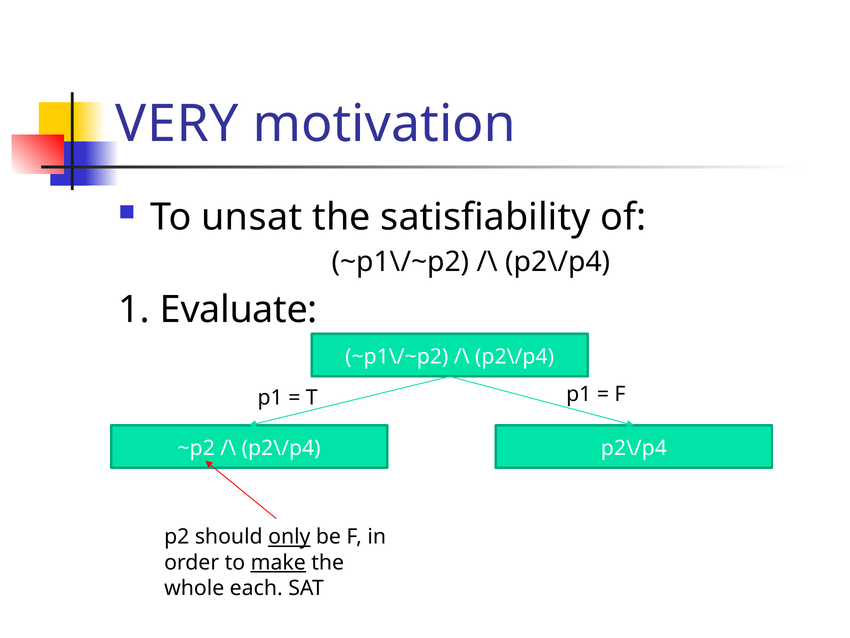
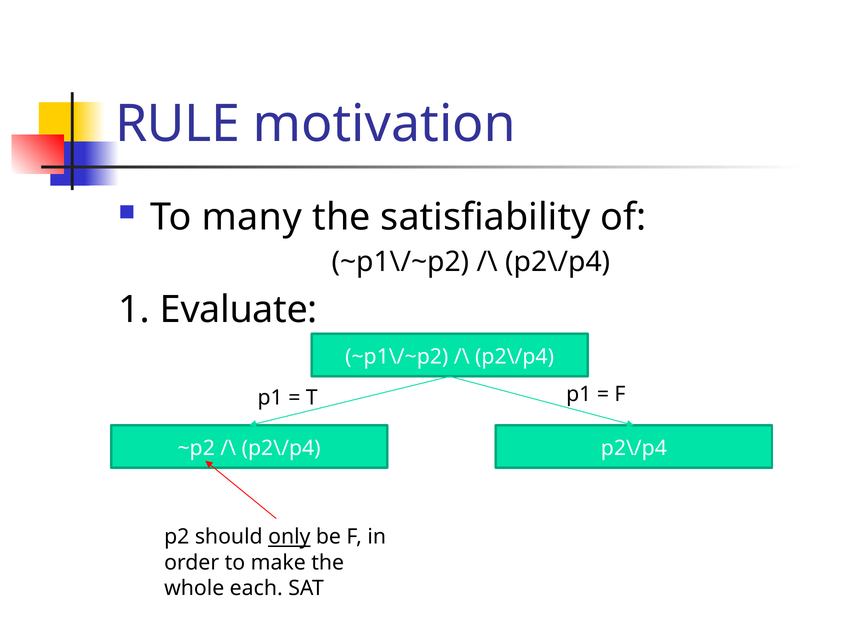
VERY: VERY -> RULE
unsat: unsat -> many
make underline: present -> none
